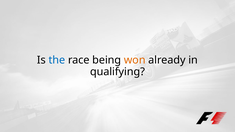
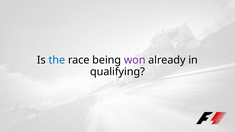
won colour: orange -> purple
